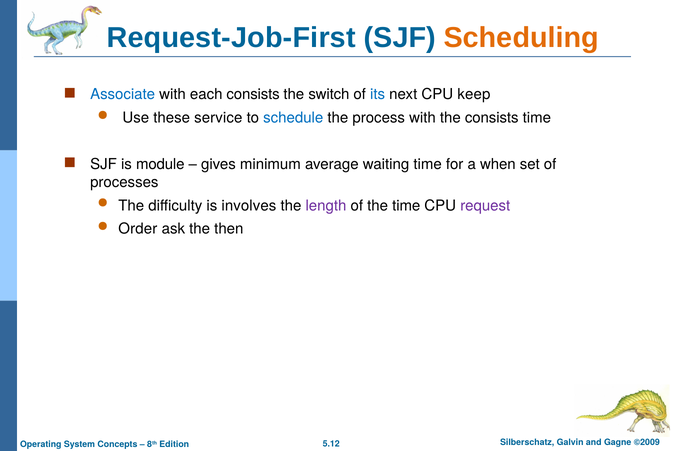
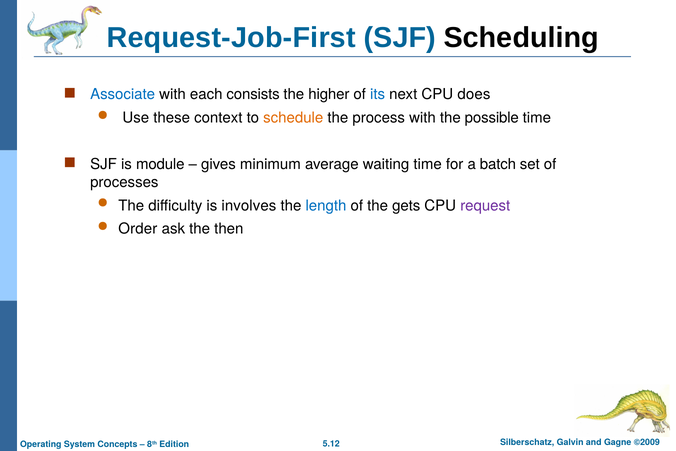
Scheduling colour: orange -> black
switch: switch -> higher
keep: keep -> does
service: service -> context
schedule colour: blue -> orange
the consists: consists -> possible
when: when -> batch
length colour: purple -> blue
the time: time -> gets
